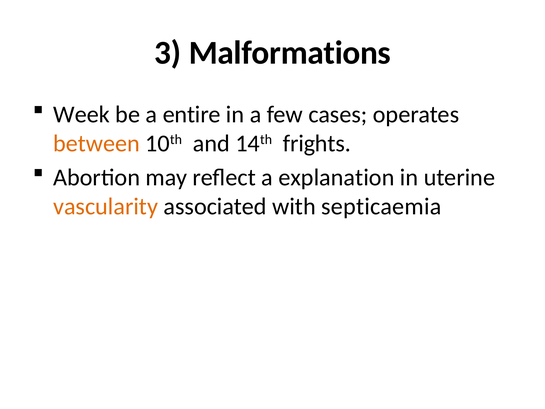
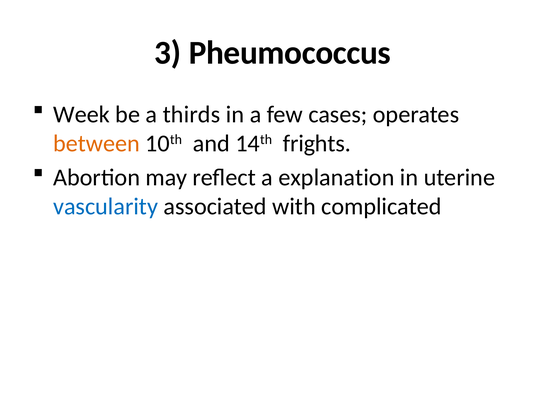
Malformations: Malformations -> Pheumococcus
entire: entire -> thirds
vascularity colour: orange -> blue
septicaemia: septicaemia -> complicated
